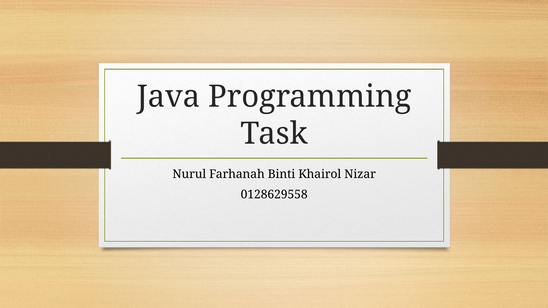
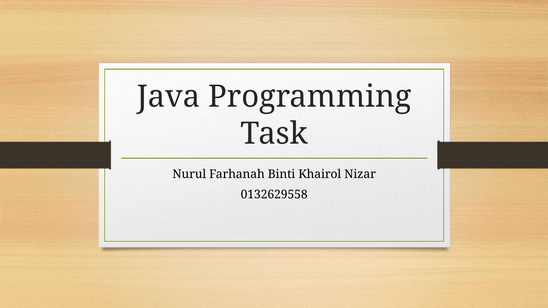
0128629558: 0128629558 -> 0132629558
